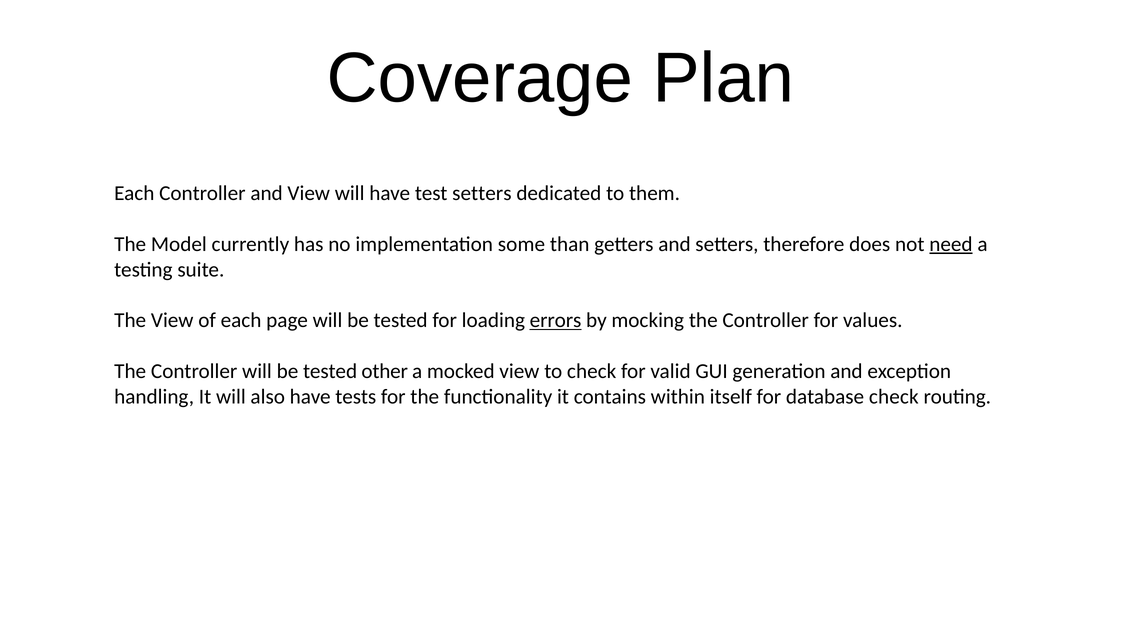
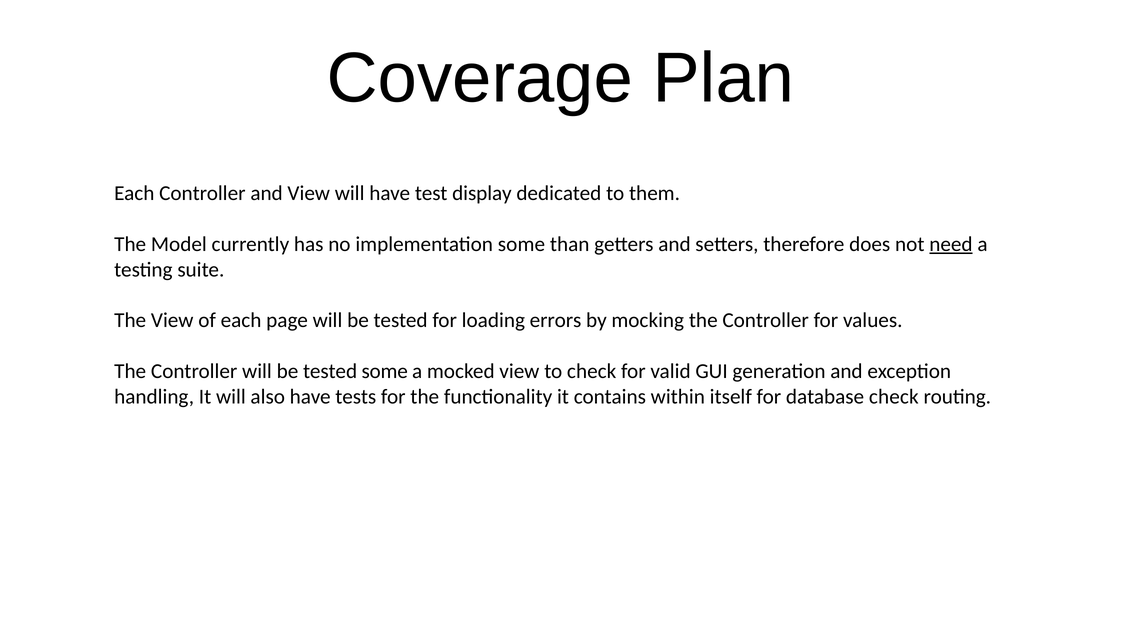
test setters: setters -> display
errors underline: present -> none
tested other: other -> some
